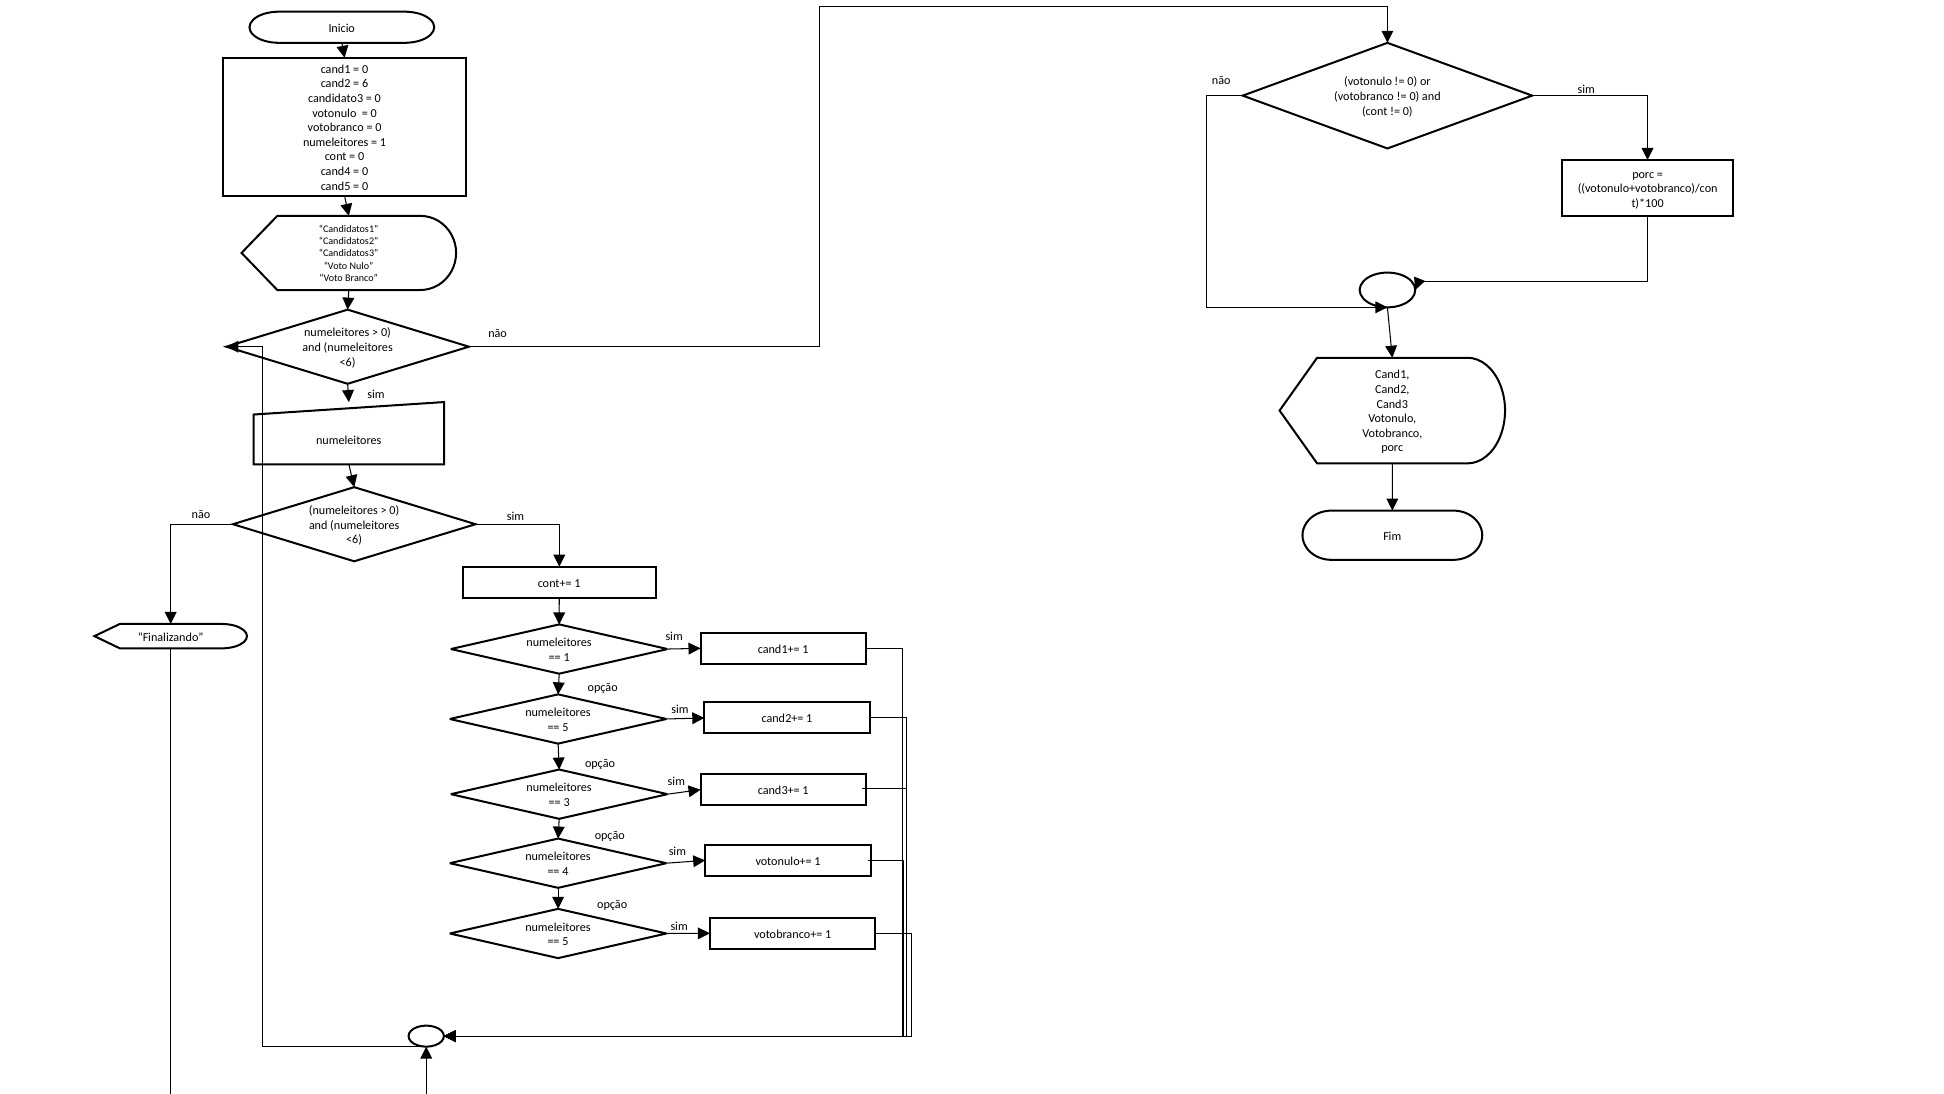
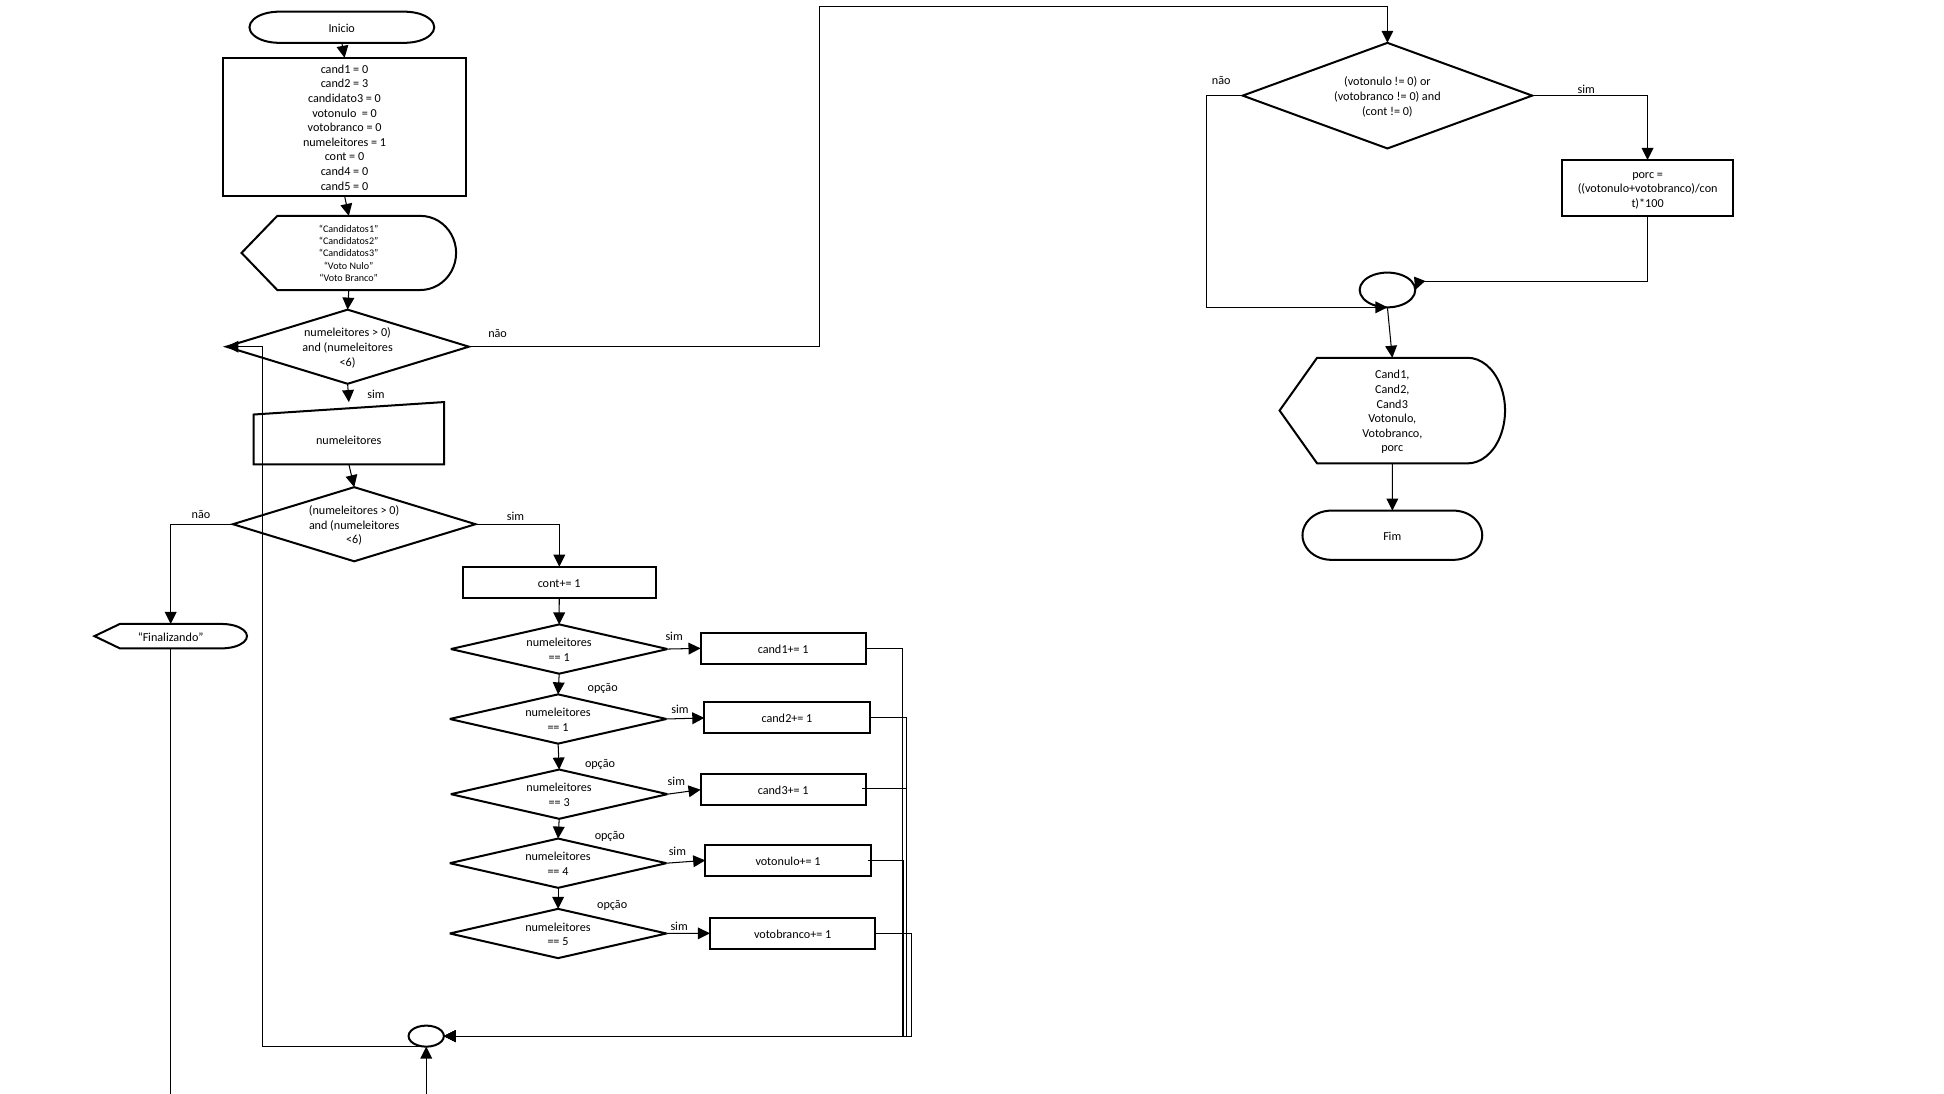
6 at (365, 84): 6 -> 3
5 at (566, 727): 5 -> 1
